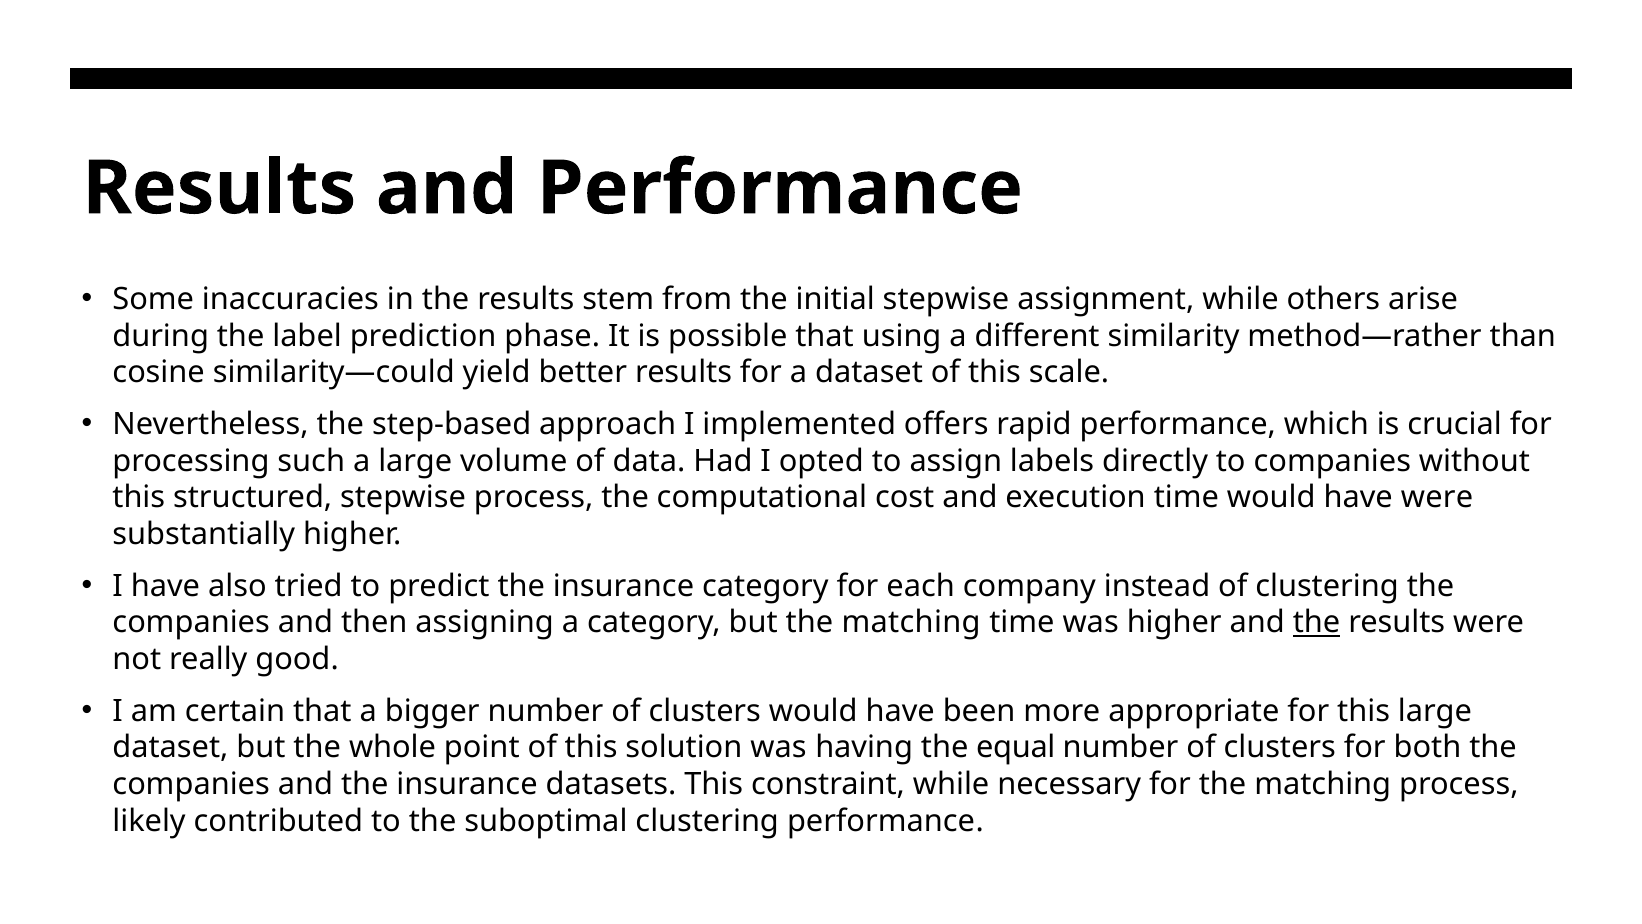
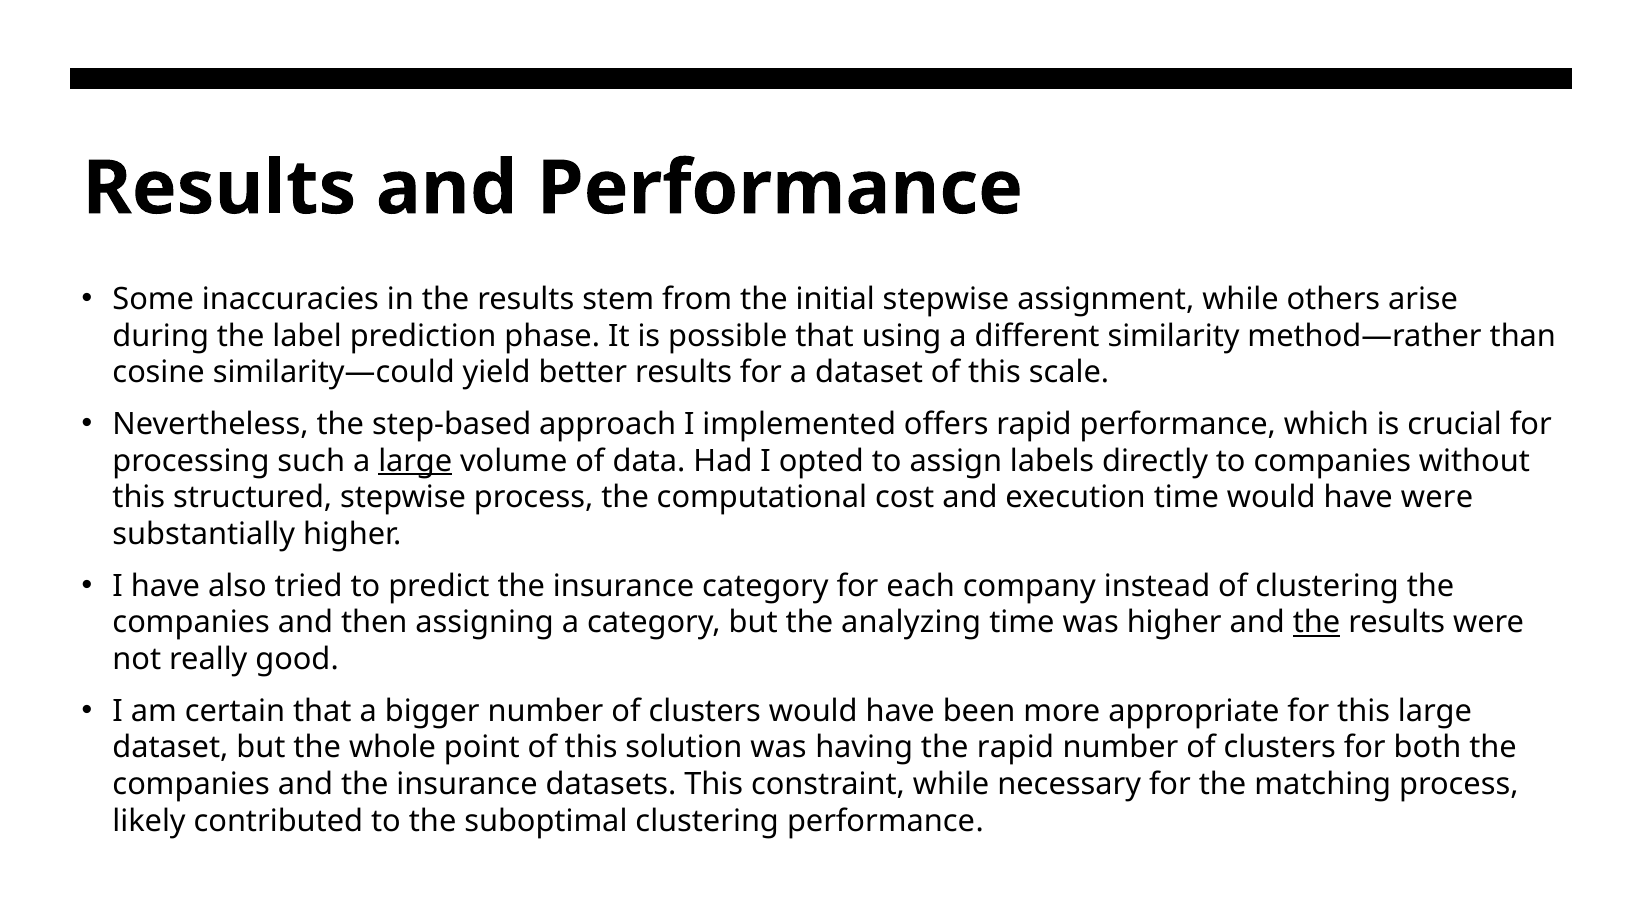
large at (415, 461) underline: none -> present
but the matching: matching -> analyzing
the equal: equal -> rapid
